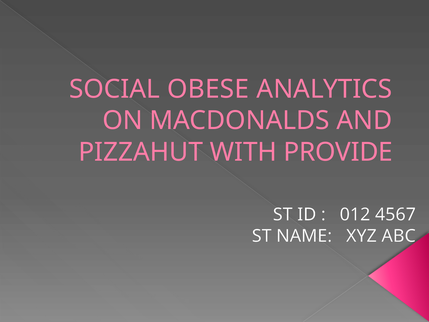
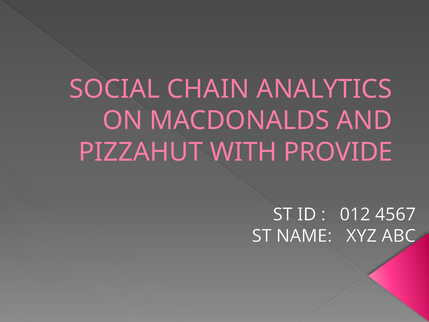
OBESE: OBESE -> CHAIN
